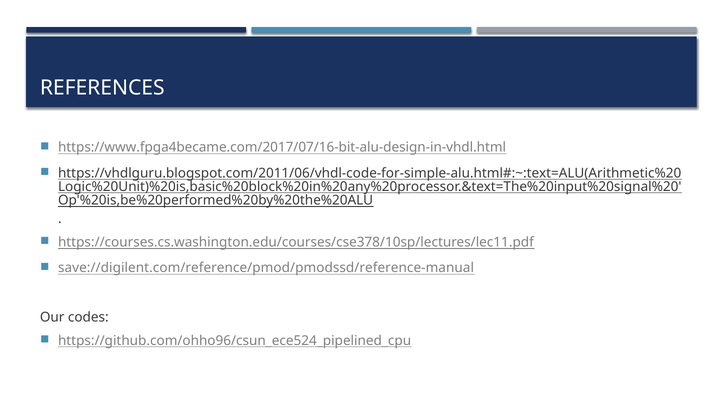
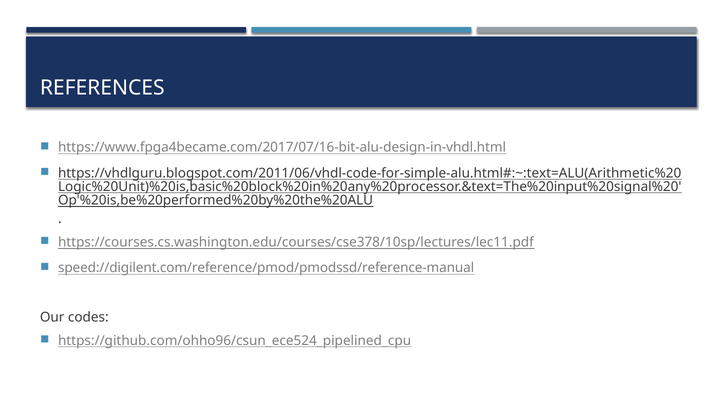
save://digilent.com/reference/pmod/pmodssd/reference-manual: save://digilent.com/reference/pmod/pmodssd/reference-manual -> speed://digilent.com/reference/pmod/pmodssd/reference-manual
